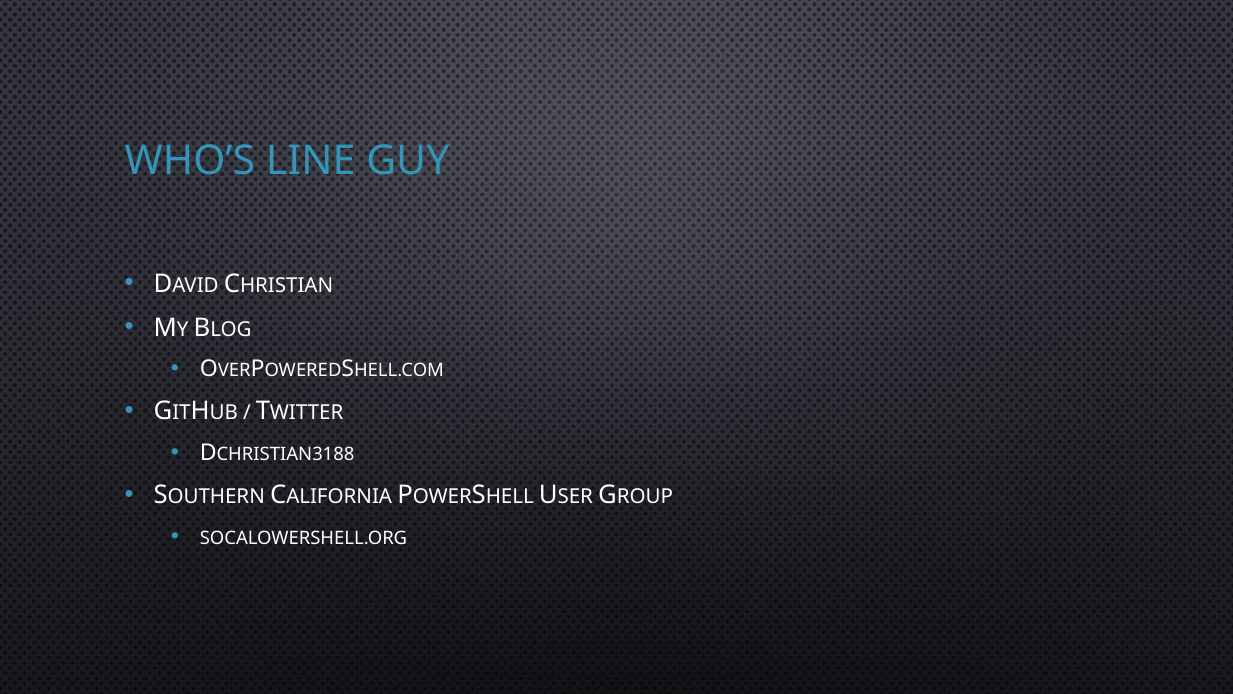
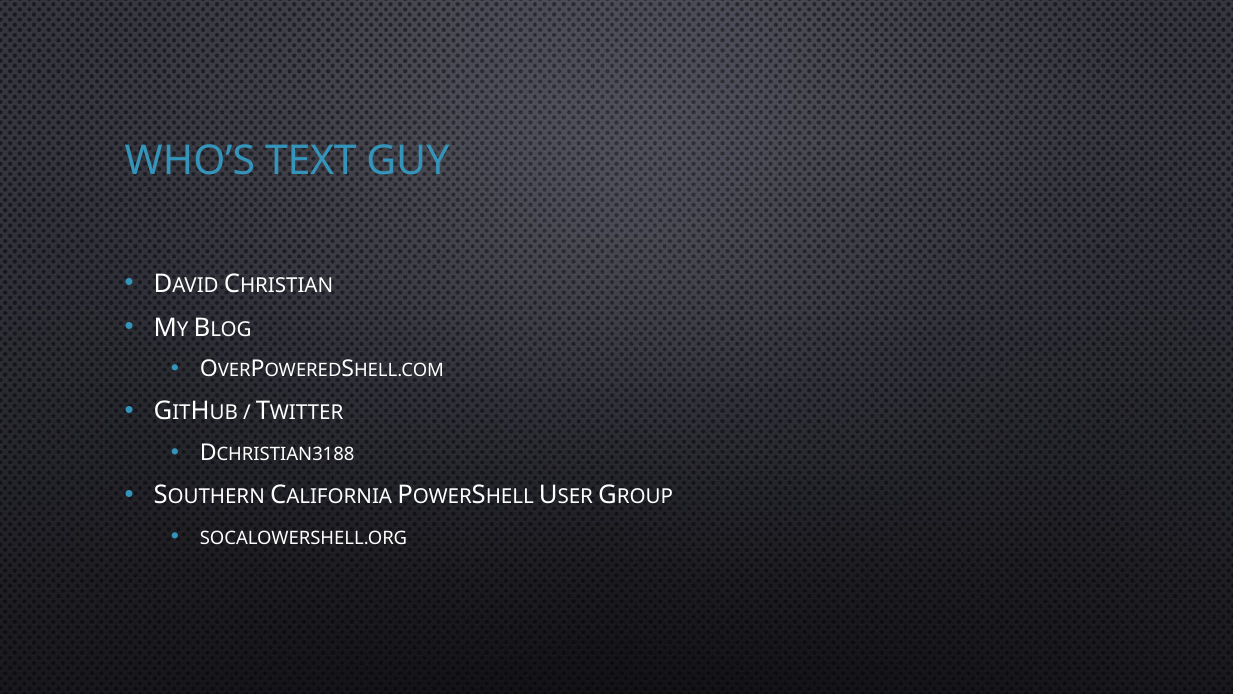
LINE: LINE -> TEXT
